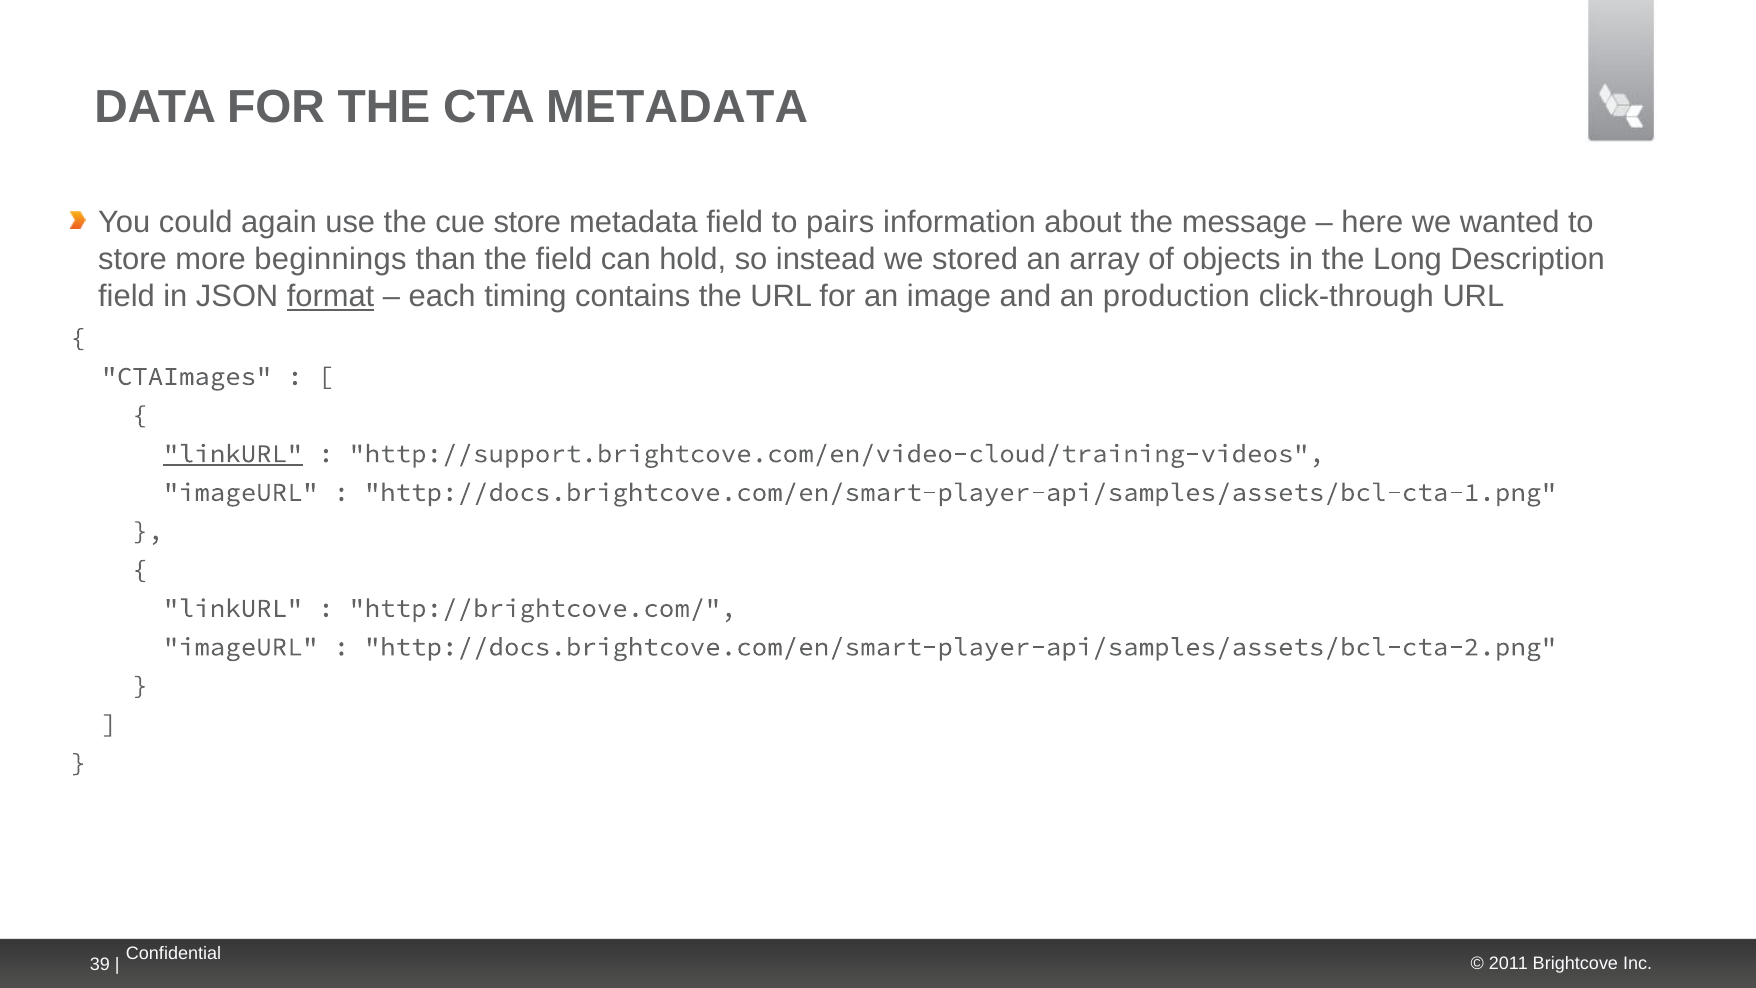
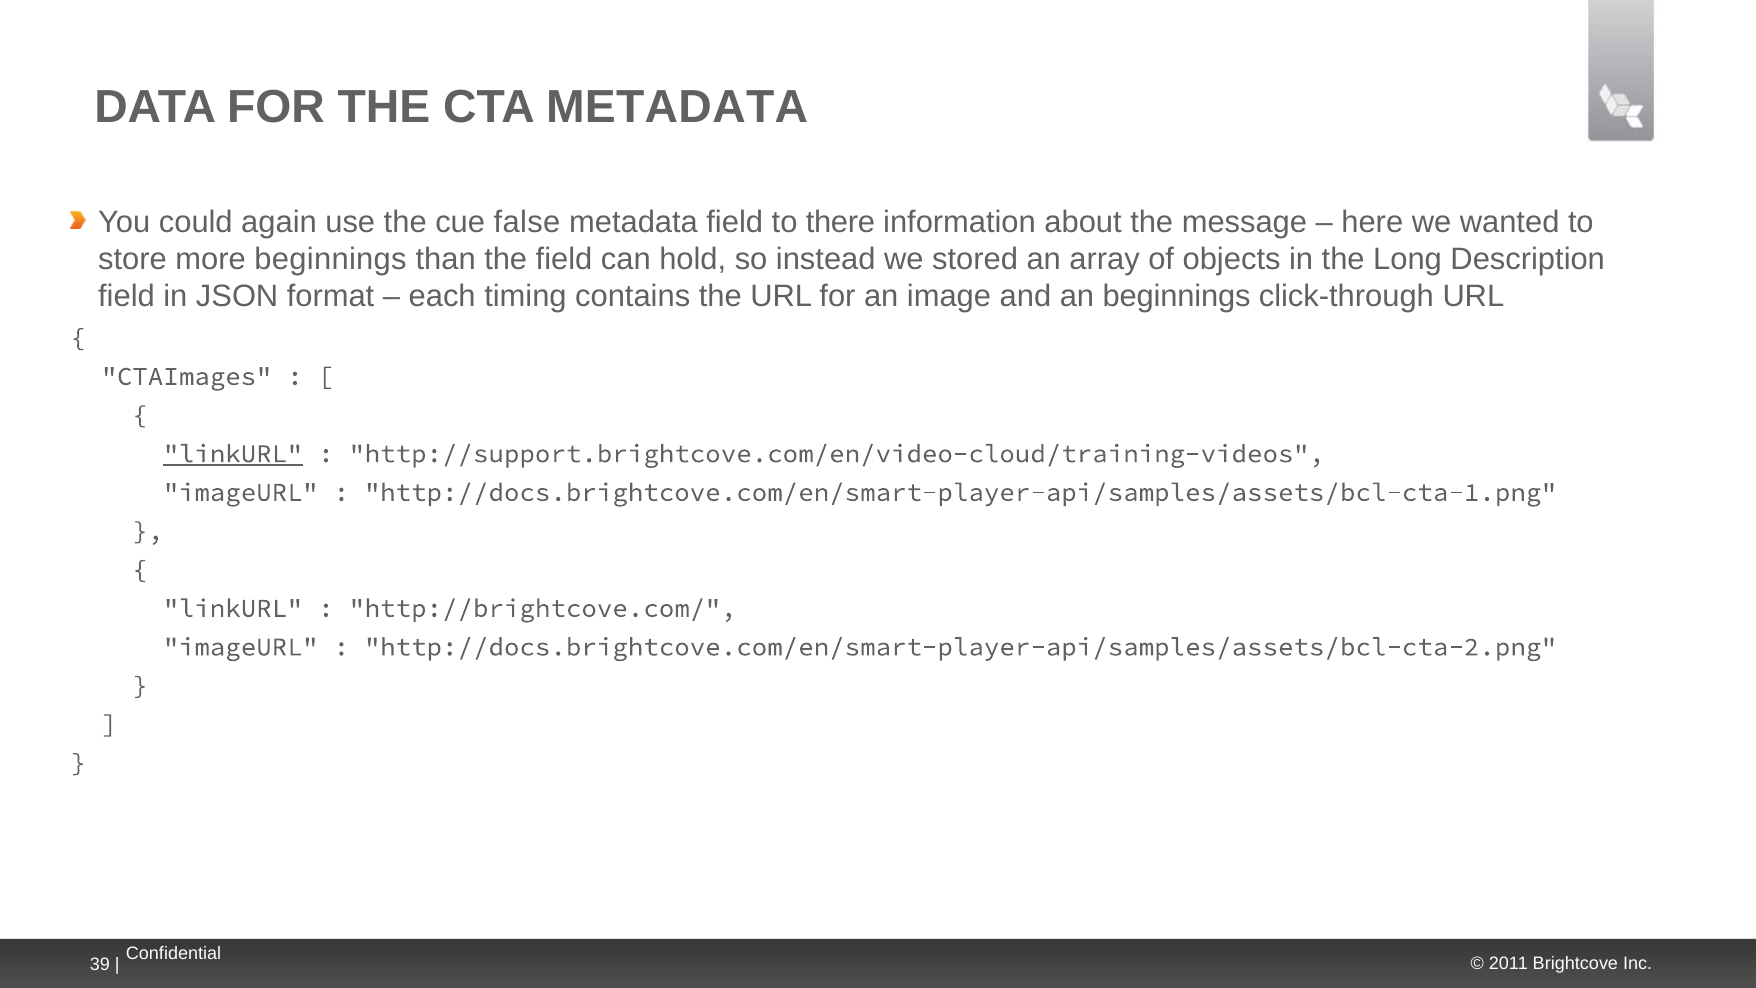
cue store: store -> false
pairs: pairs -> there
format underline: present -> none
an production: production -> beginnings
